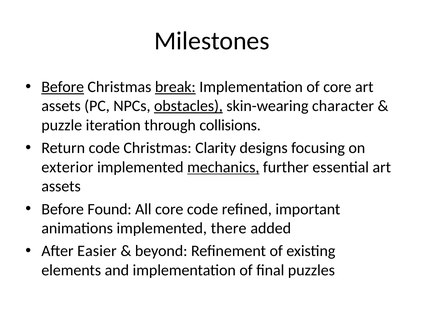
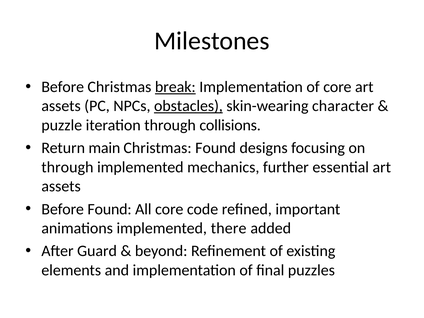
Before at (63, 87) underline: present -> none
Return code: code -> main
Christmas Clarity: Clarity -> Found
exterior at (67, 167): exterior -> through
mechanics underline: present -> none
Easier: Easier -> Guard
